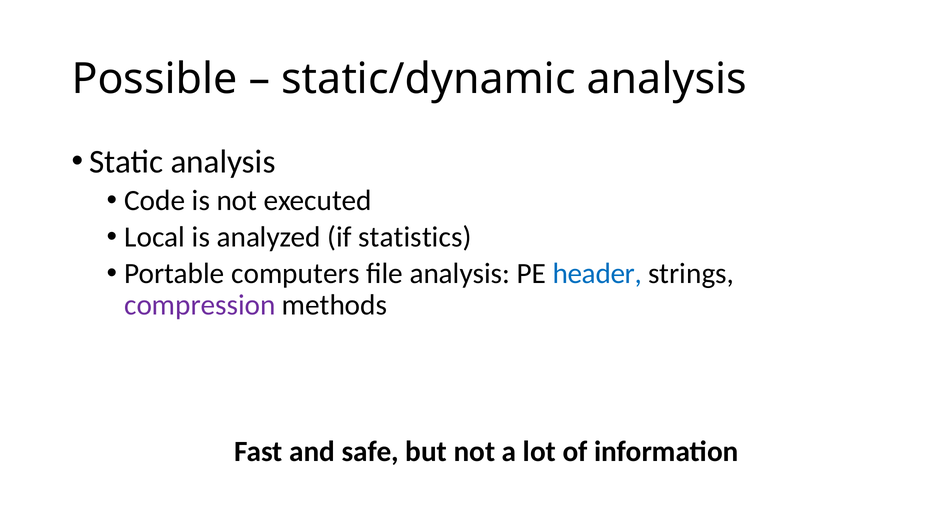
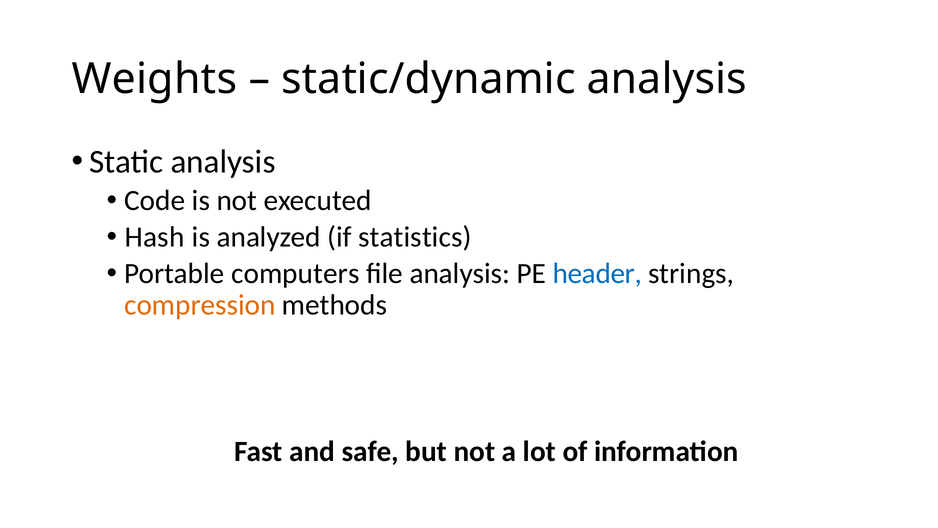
Possible: Possible -> Weights
Local: Local -> Hash
compression colour: purple -> orange
